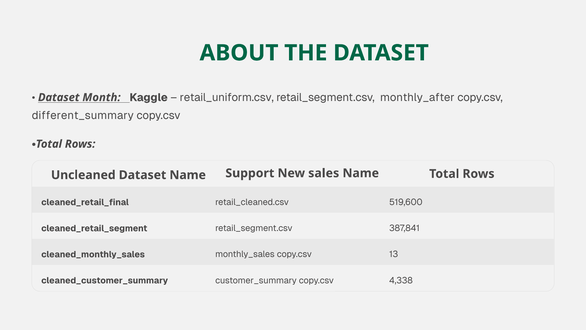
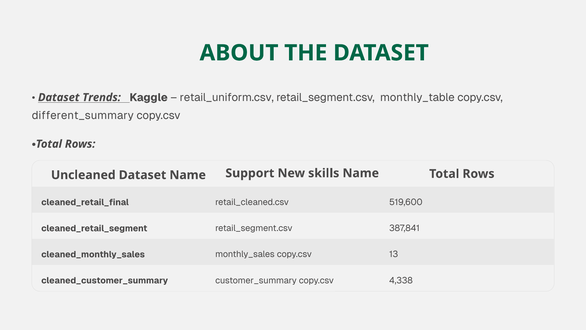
Month: Month -> Trends
monthly_after: monthly_after -> monthly_table
sales: sales -> skills
